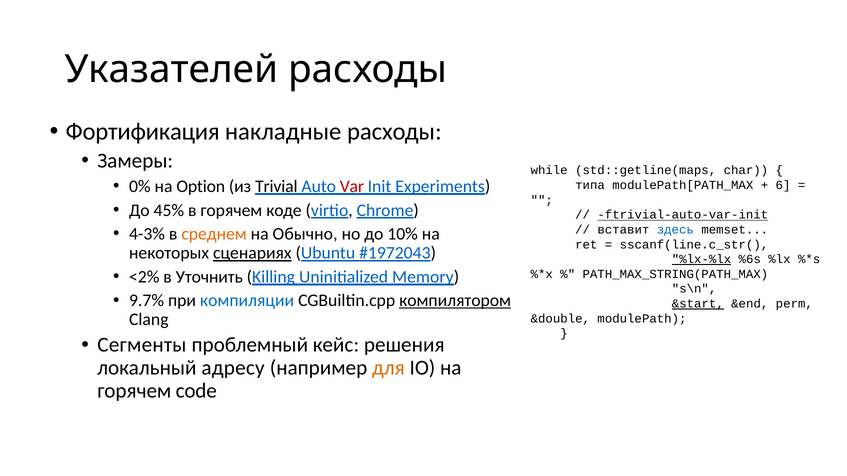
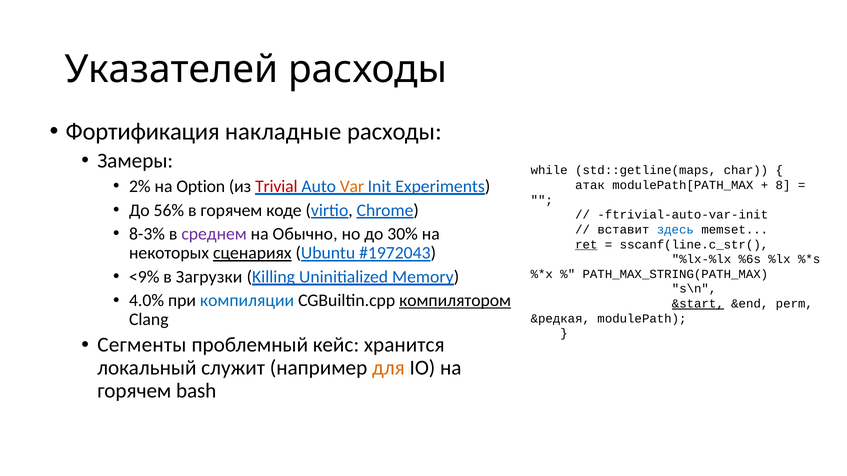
0%: 0% -> 2%
Trivial colour: black -> red
Var colour: red -> orange
типа: типа -> атак
6: 6 -> 8
45%: 45% -> 56%
ftrivial-auto-var-init underline: present -> none
4-3%: 4-3% -> 8-3%
среднем colour: orange -> purple
10%: 10% -> 30%
ret underline: none -> present
%lx-%lx underline: present -> none
<2%: <2% -> <9%
Уточнить: Уточнить -> Загрузки
9.7%: 9.7% -> 4.0%
&double: &double -> &редкая
решения: решения -> хранится
адресу: адресу -> служит
code: code -> bash
